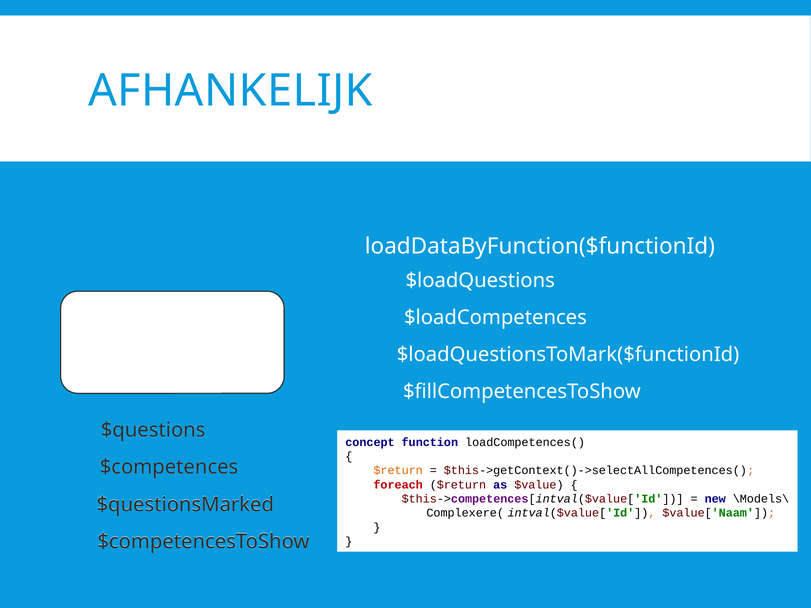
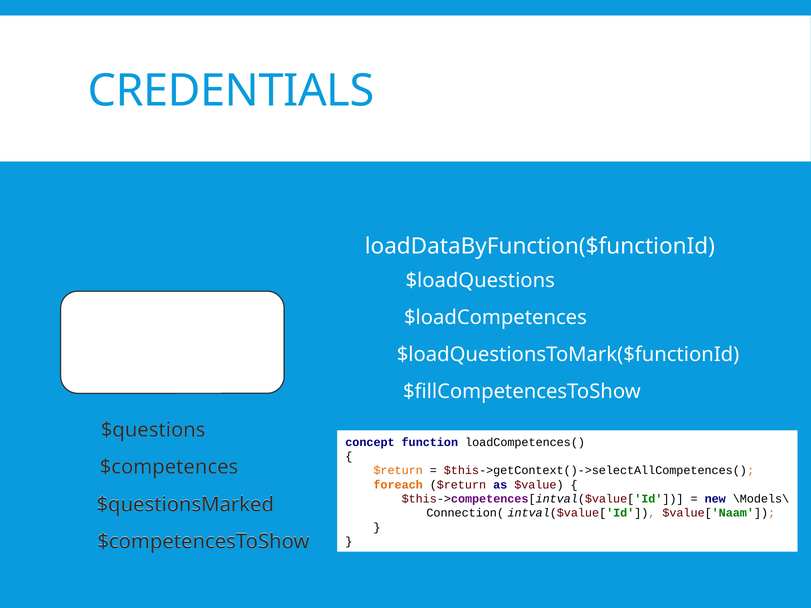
AFHANKELIJK: AFHANKELIJK -> CREDENTIALS
foreach colour: red -> orange
Complexere(: Complexere( -> Connection(
